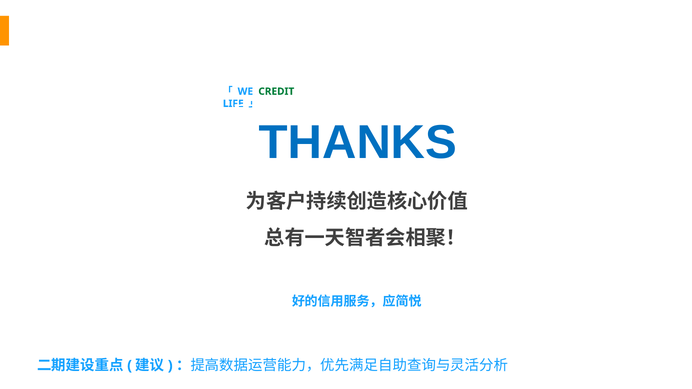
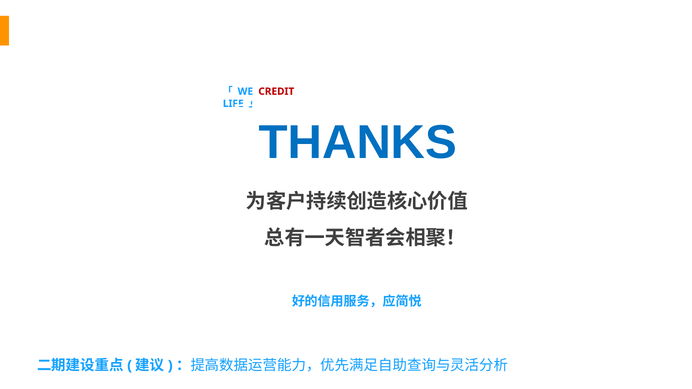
CREDIT colour: green -> red
